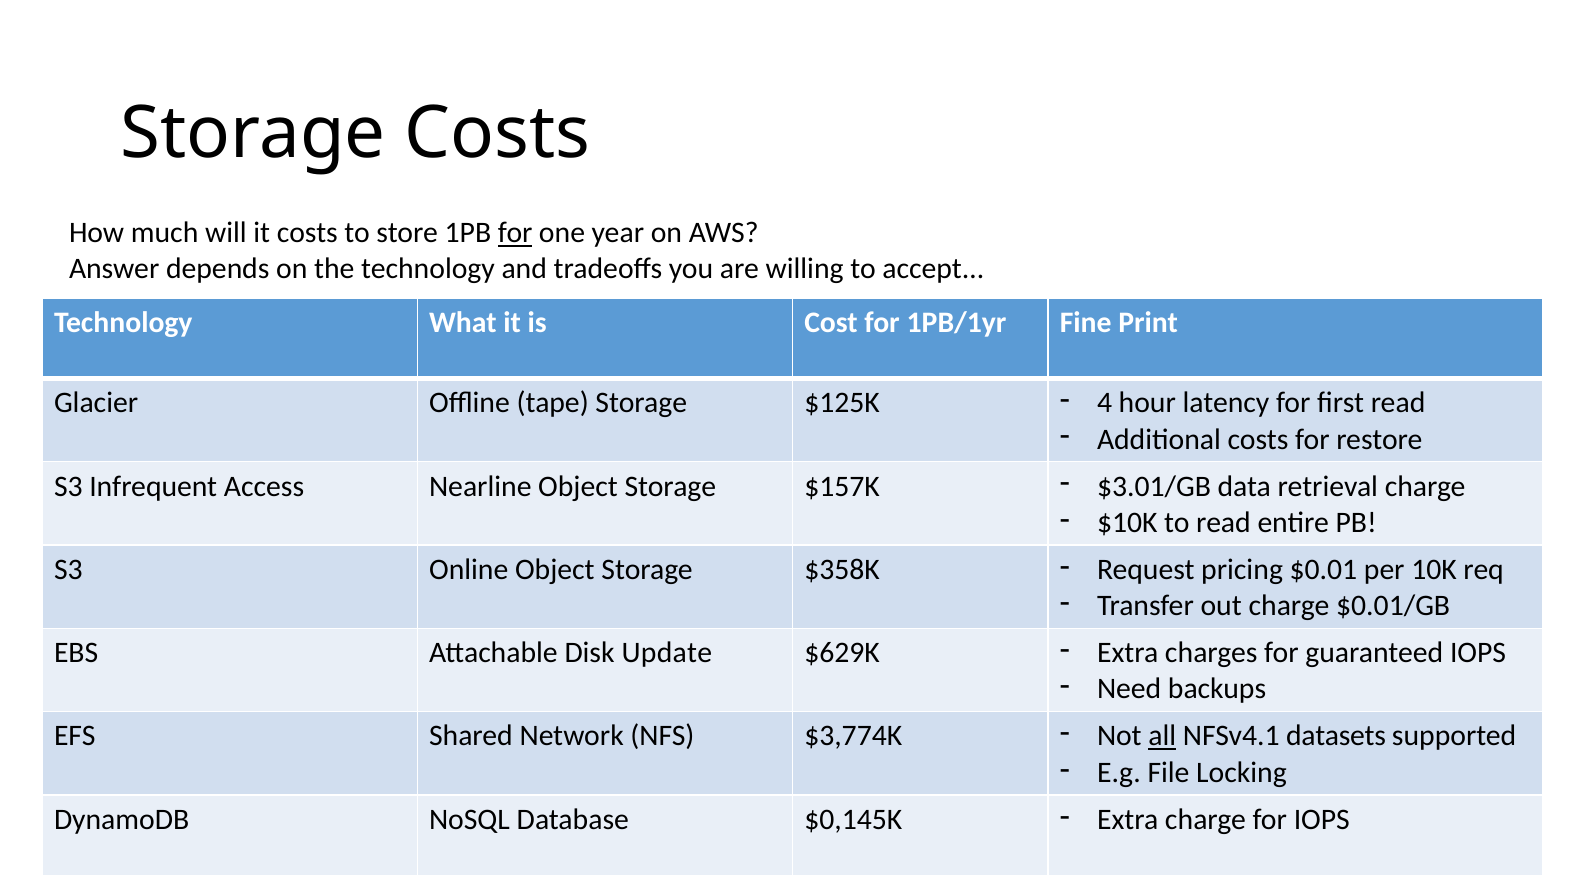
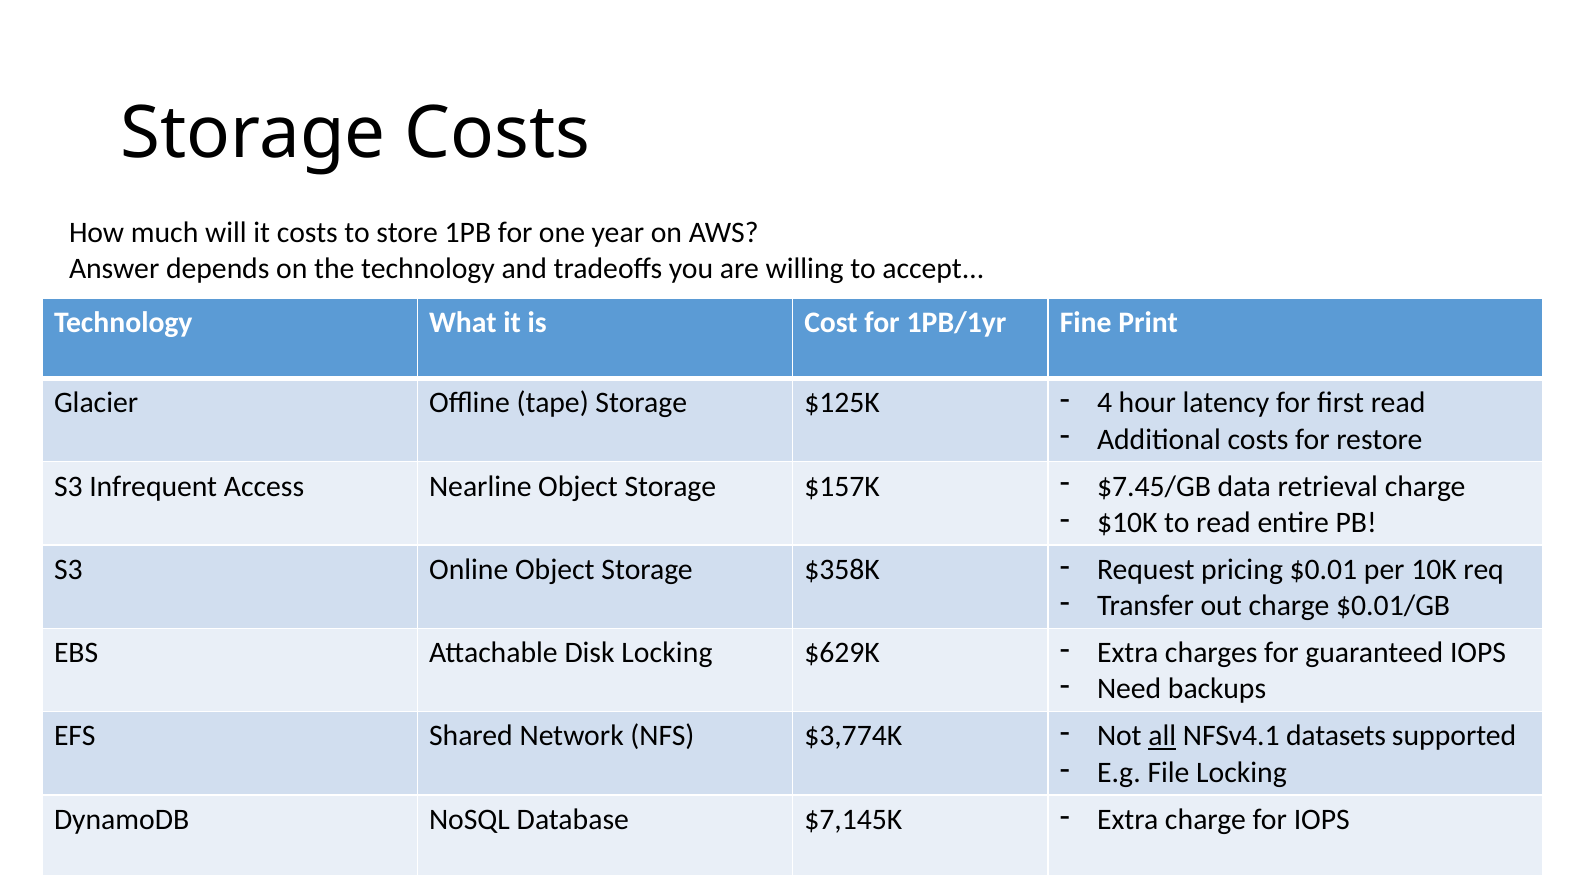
for at (515, 233) underline: present -> none
$3.01/GB: $3.01/GB -> $7.45/GB
Disk Update: Update -> Locking
$0,145K: $0,145K -> $7,145K
